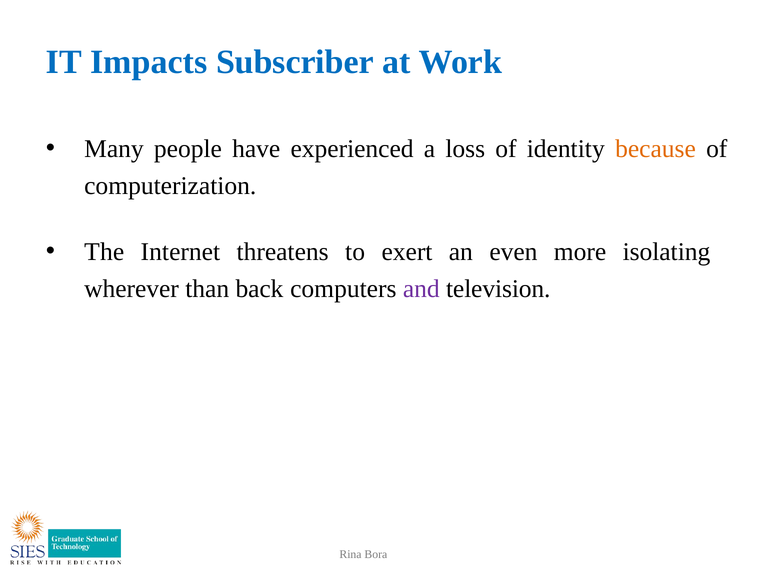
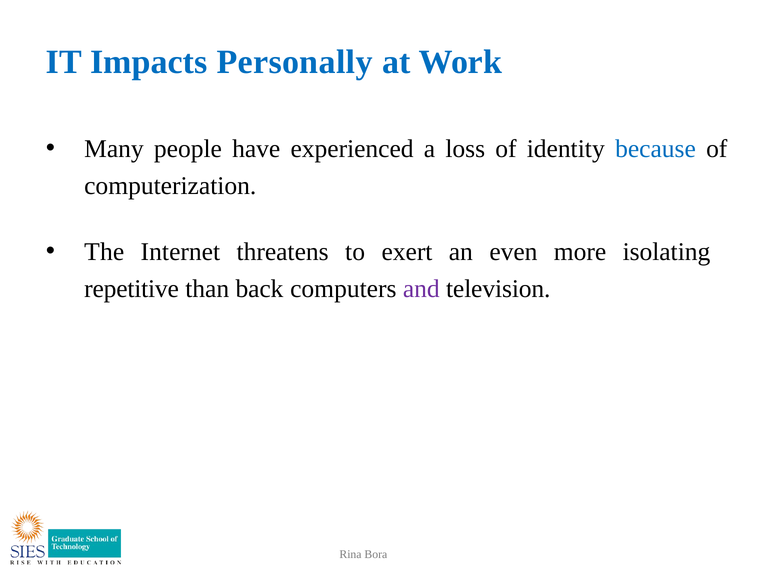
Subscriber: Subscriber -> Personally
because colour: orange -> blue
wherever: wherever -> repetitive
